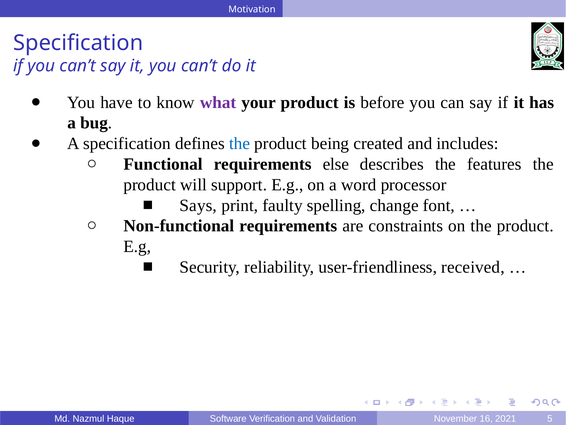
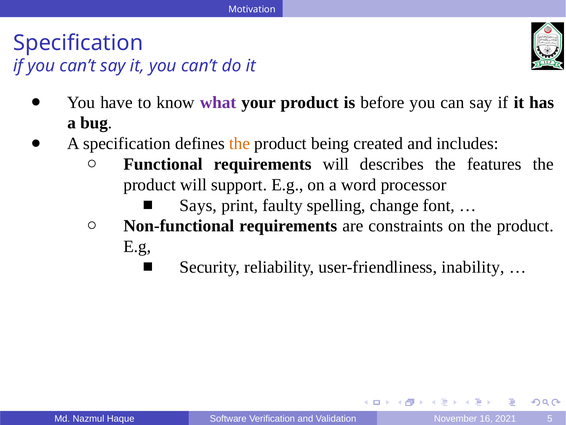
the at (240, 144) colour: blue -> orange
requirements else: else -> will
received: received -> inability
